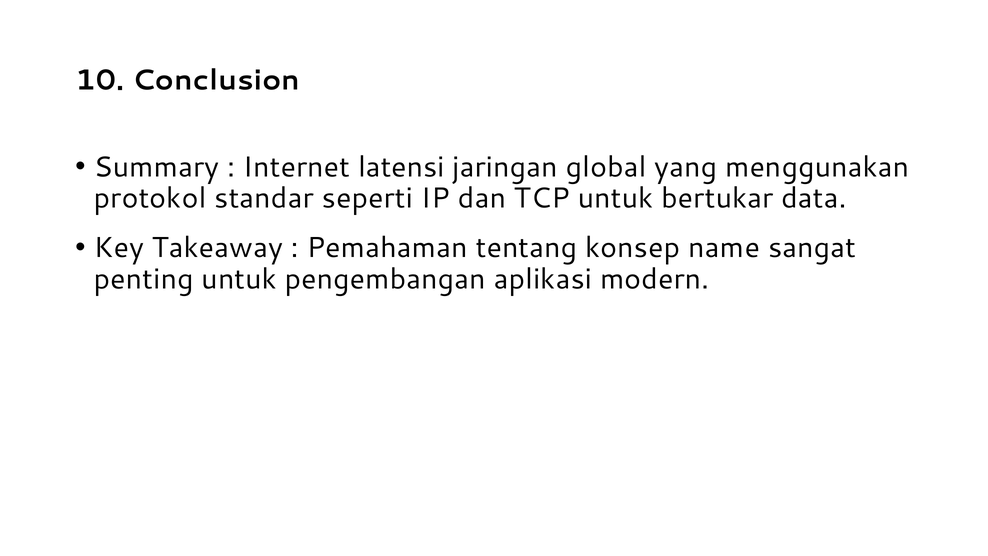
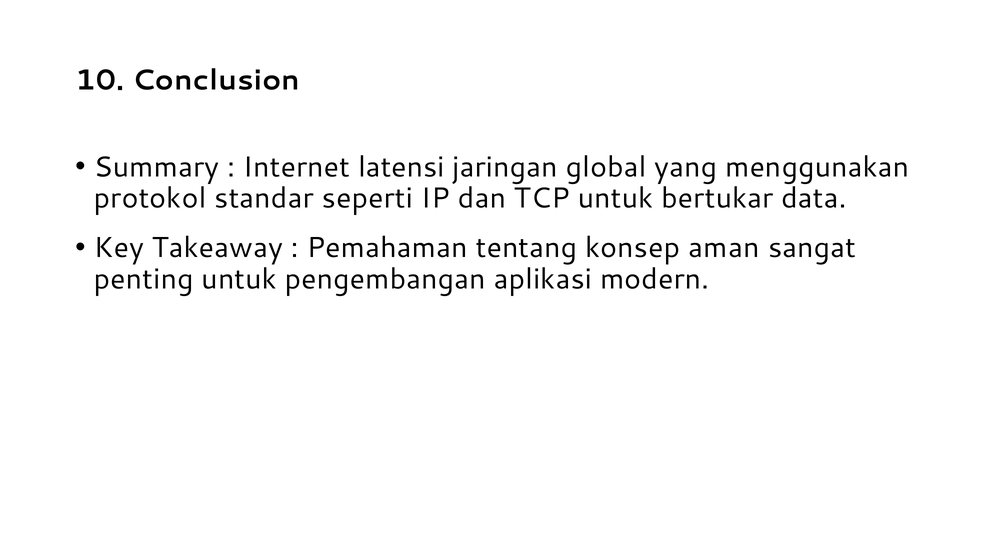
name: name -> aman
